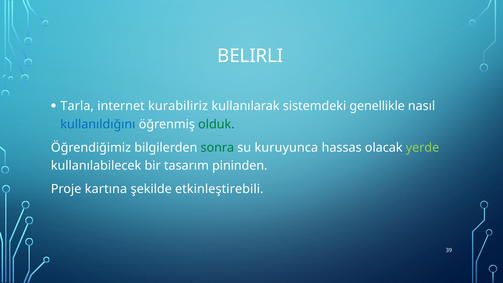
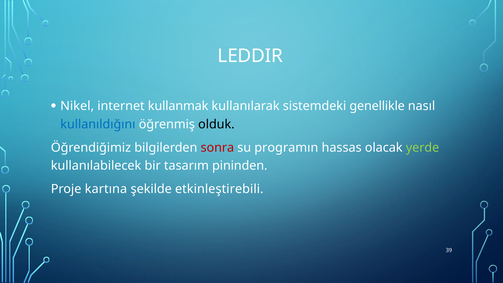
BELIRLI: BELIRLI -> LEDDIR
Tarla: Tarla -> Nikel
kurabiliriz: kurabiliriz -> kullanmak
olduk colour: green -> black
sonra colour: green -> red
kuruyunca: kuruyunca -> programın
